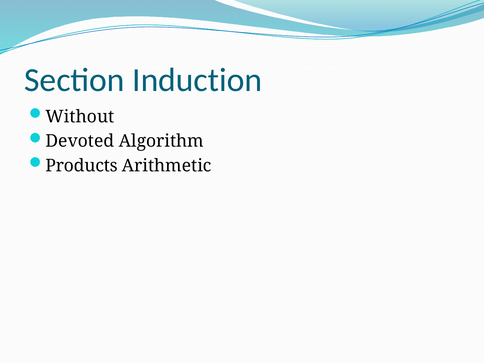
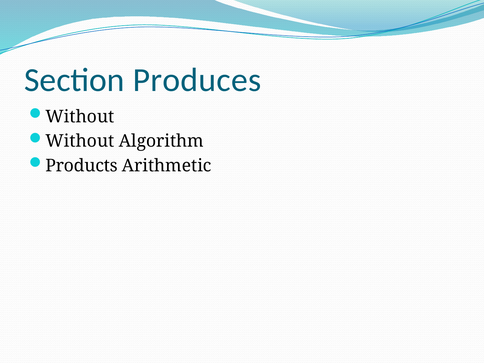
Induction: Induction -> Produces
Devoted at (80, 141): Devoted -> Without
